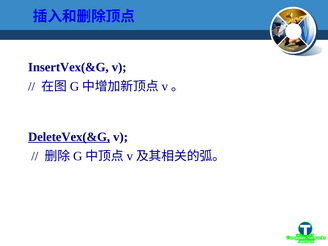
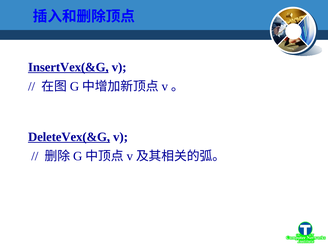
InsertVex(&G underline: none -> present
